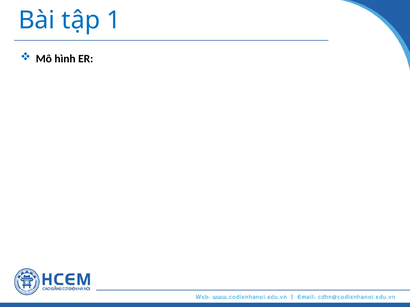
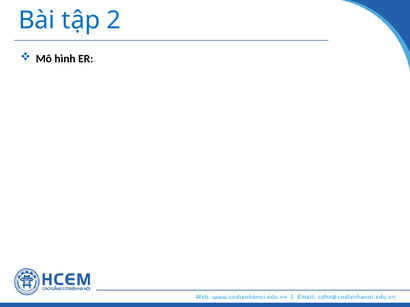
1: 1 -> 2
